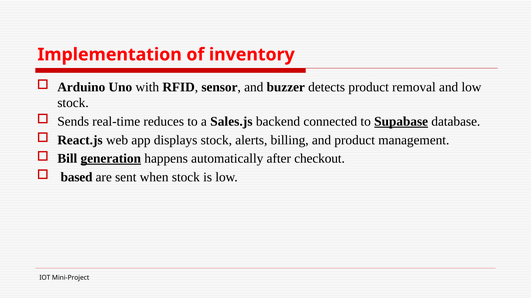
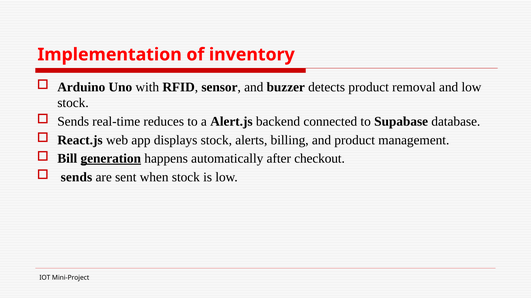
Sales.js: Sales.js -> Alert.js
Supabase underline: present -> none
based at (77, 177): based -> sends
